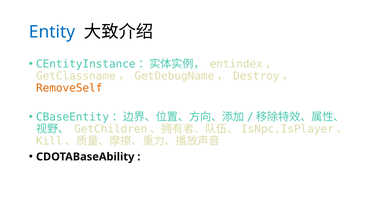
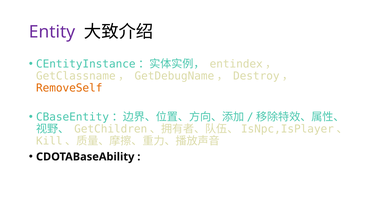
Entity colour: blue -> purple
